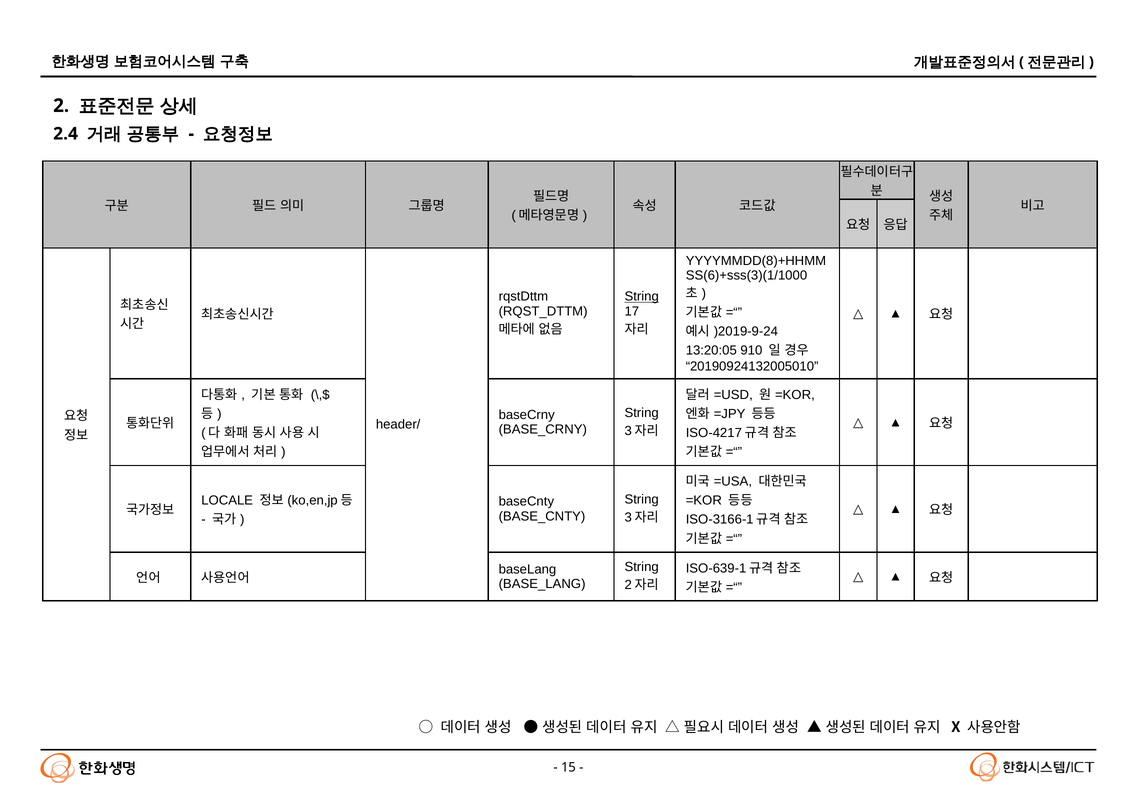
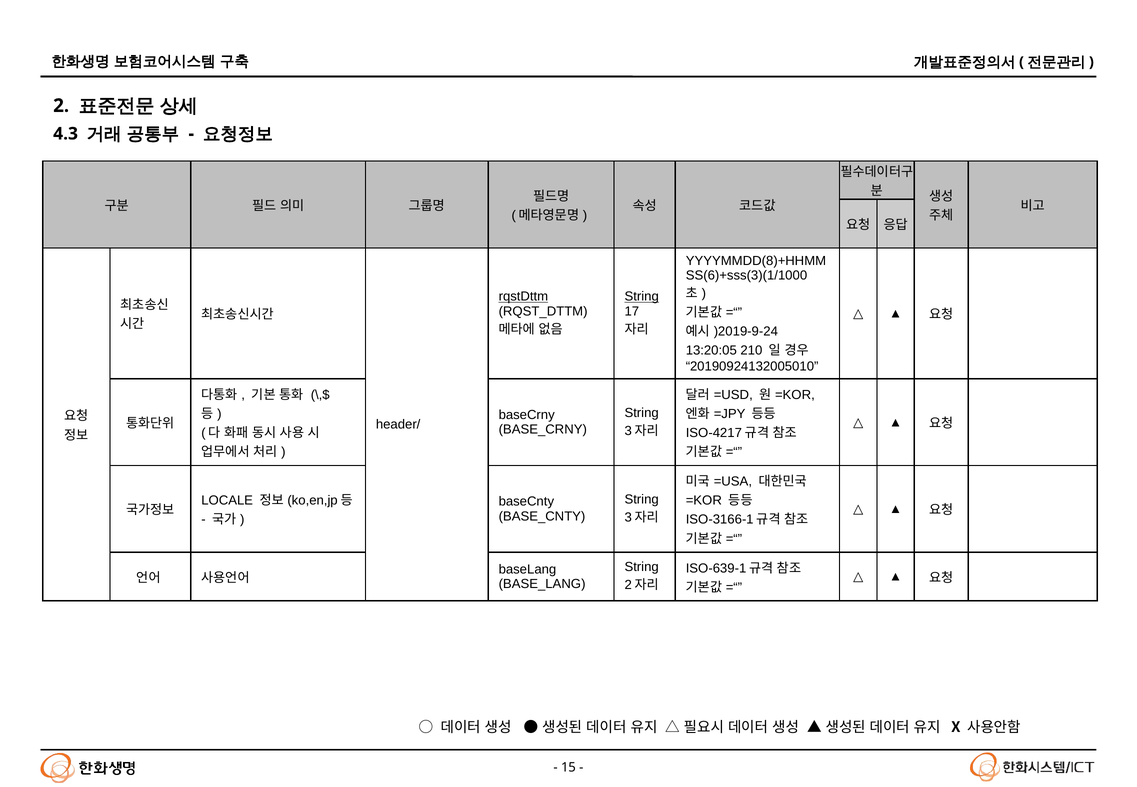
2.4: 2.4 -> 4.3
rqstDttm underline: none -> present
910: 910 -> 210
